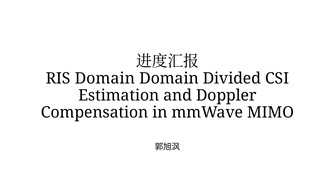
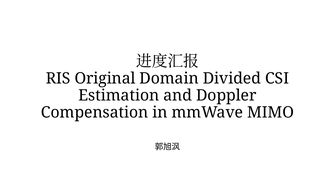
RIS Domain: Domain -> Original
